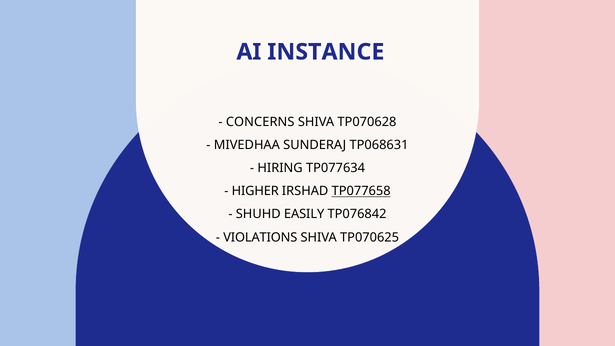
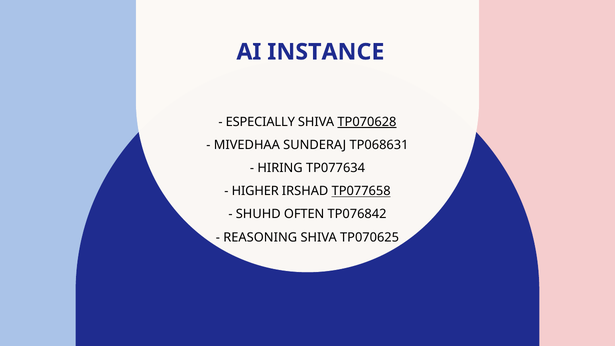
CONCERNS: CONCERNS -> ESPECIALLY
TP070628 underline: none -> present
EASILY: EASILY -> OFTEN
VIOLATIONS: VIOLATIONS -> REASONING
